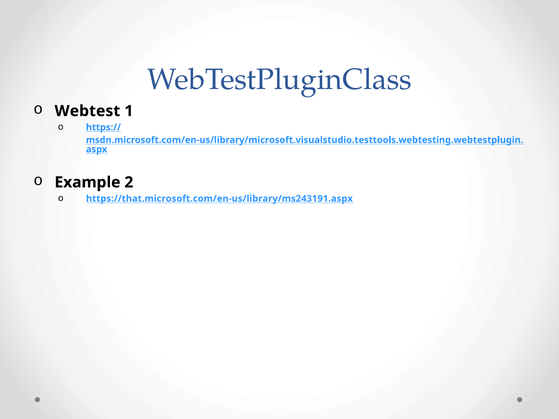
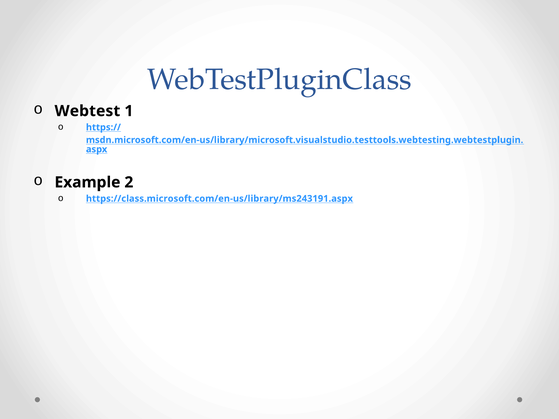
https://that.microsoft.com/en-us/library/ms243191.aspx: https://that.microsoft.com/en-us/library/ms243191.aspx -> https://class.microsoft.com/en-us/library/ms243191.aspx
